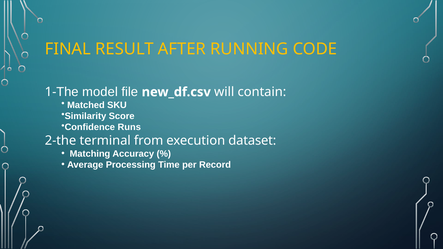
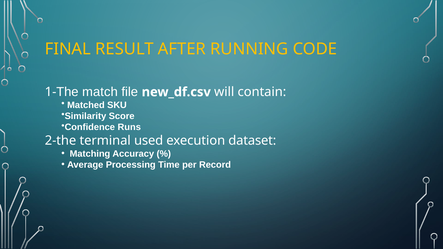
model: model -> match
from: from -> used
